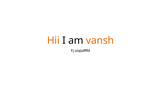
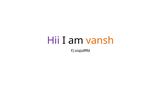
Hii colour: orange -> purple
